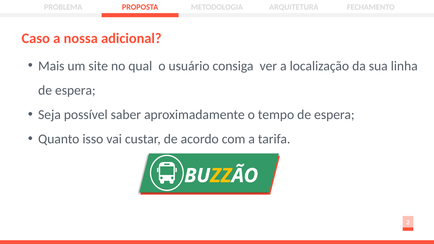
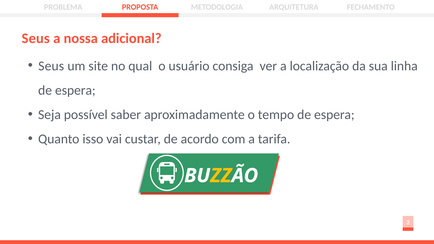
Caso at (36, 39): Caso -> Seus
Mais at (51, 66): Mais -> Seus
